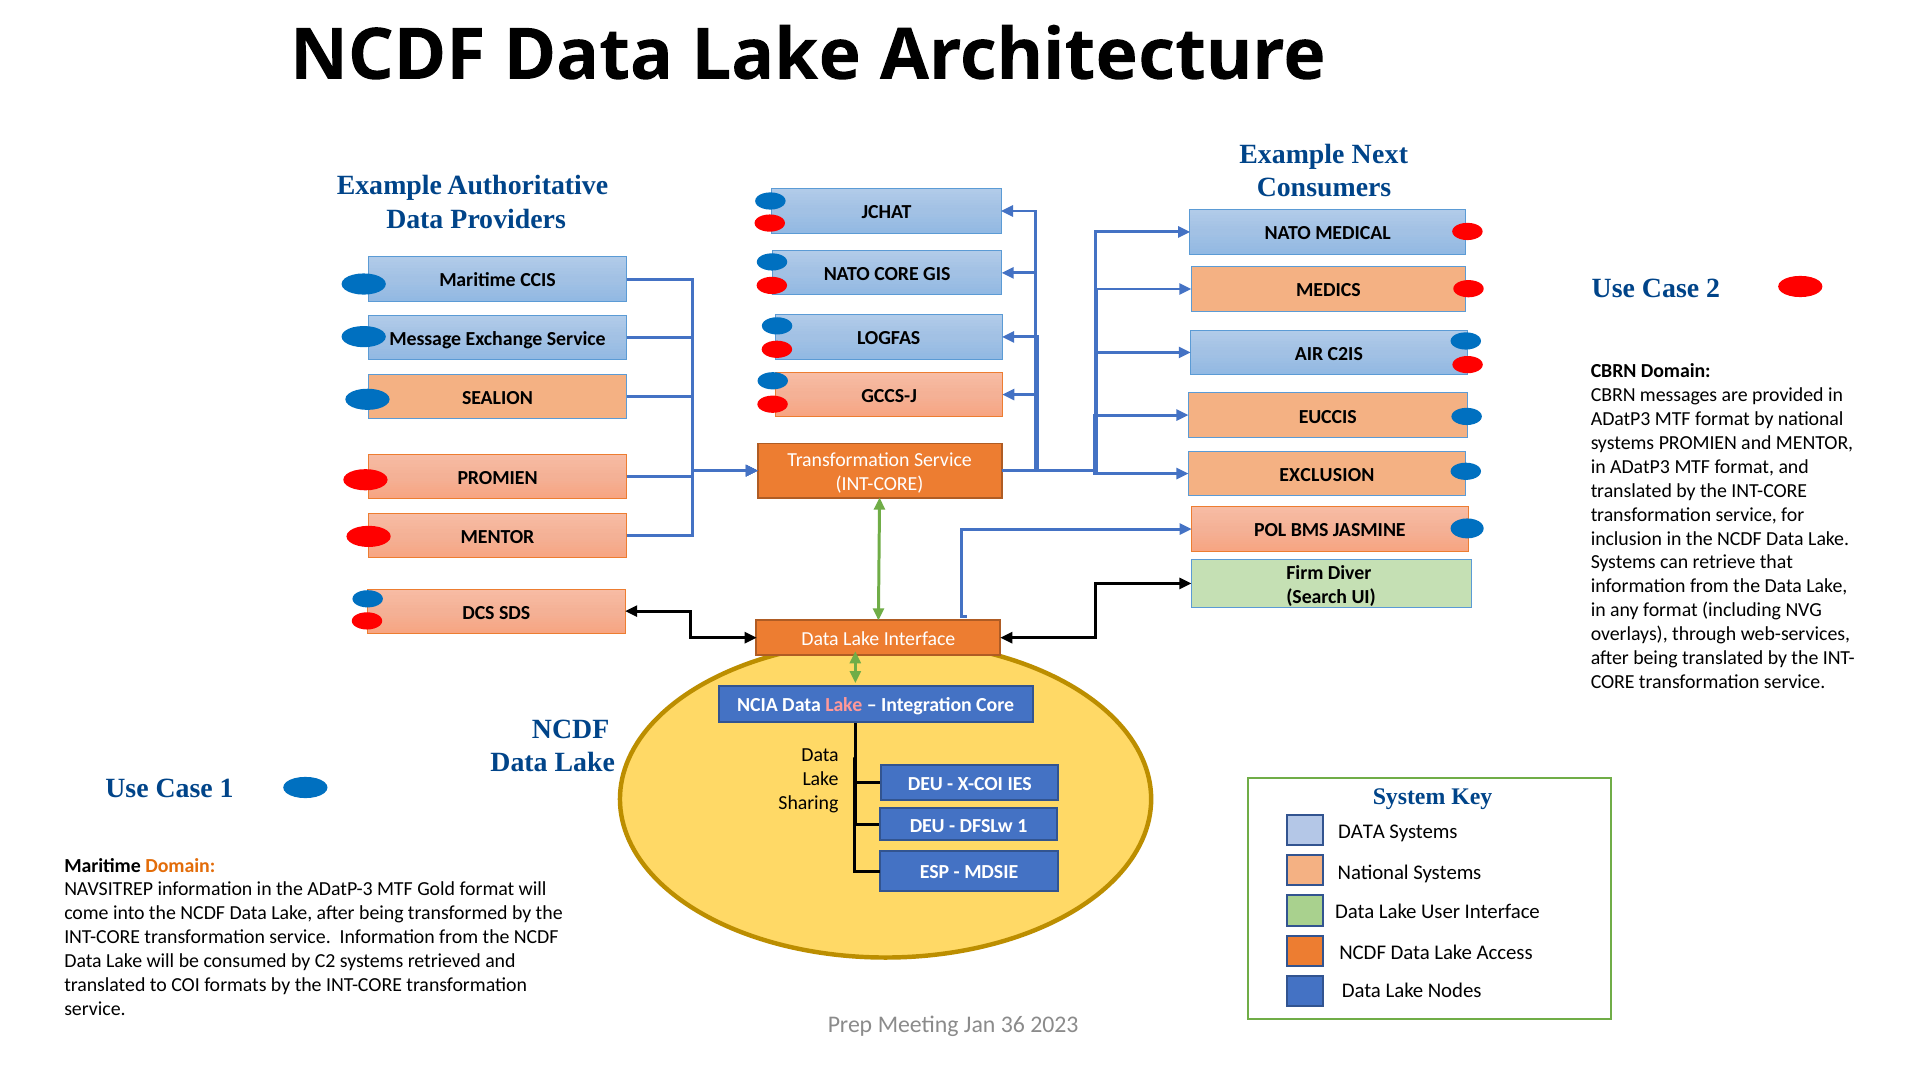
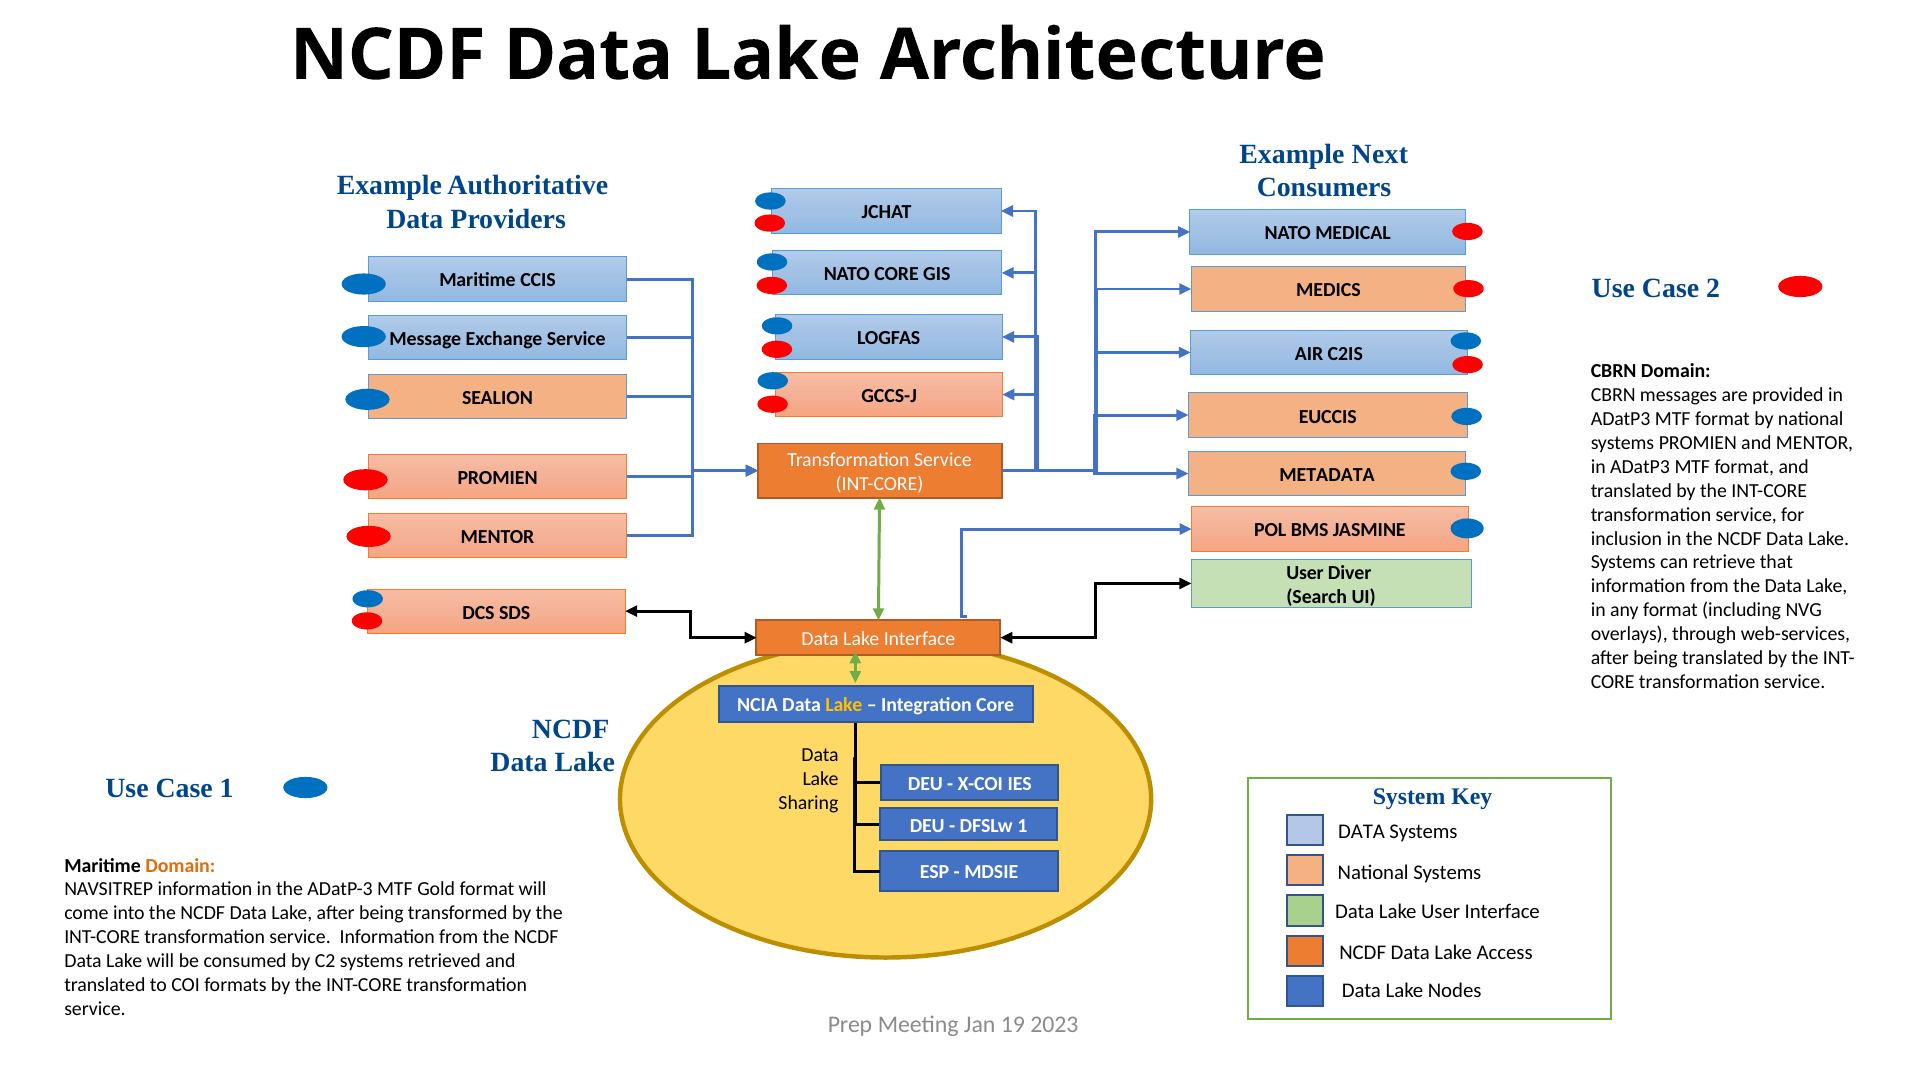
EXCLUSION: EXCLUSION -> METADATA
Firm at (1305, 573): Firm -> User
Lake at (844, 705) colour: pink -> yellow
36: 36 -> 19
